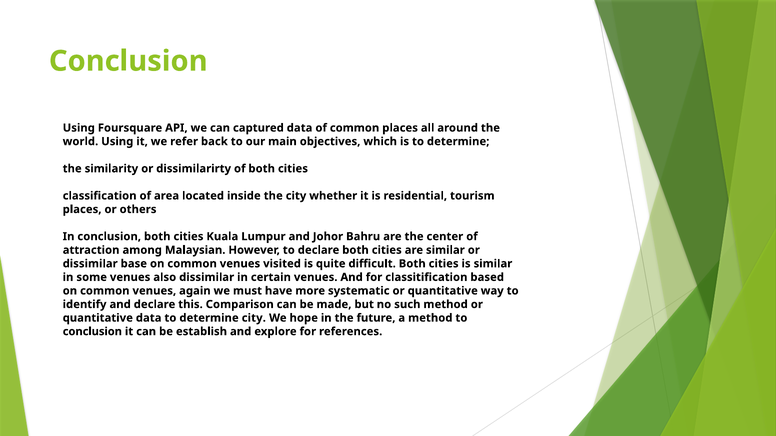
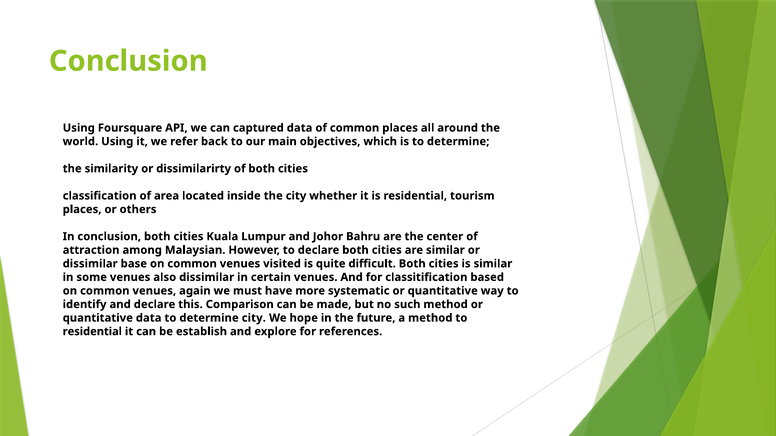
conclusion at (92, 332): conclusion -> residential
